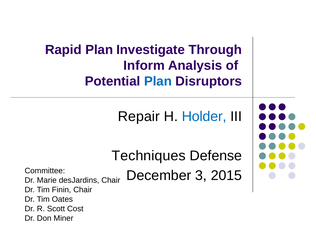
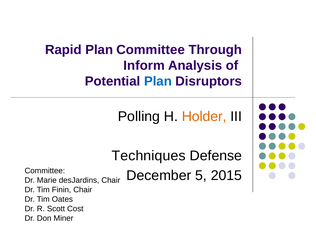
Plan Investigate: Investigate -> Committee
Repair: Repair -> Polling
Holder colour: blue -> orange
3: 3 -> 5
